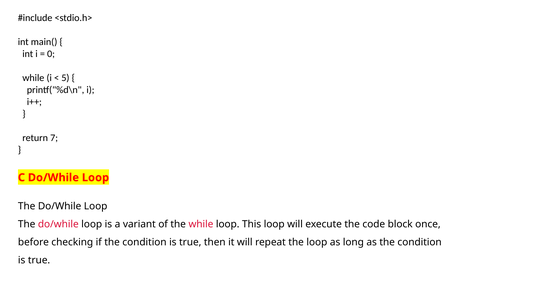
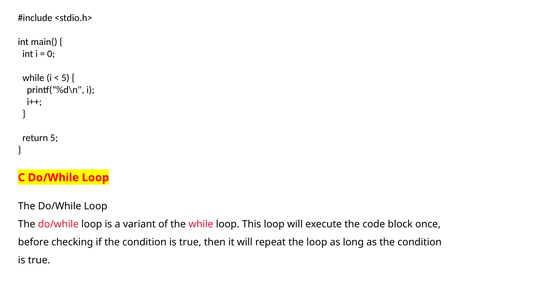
return 7: 7 -> 5
